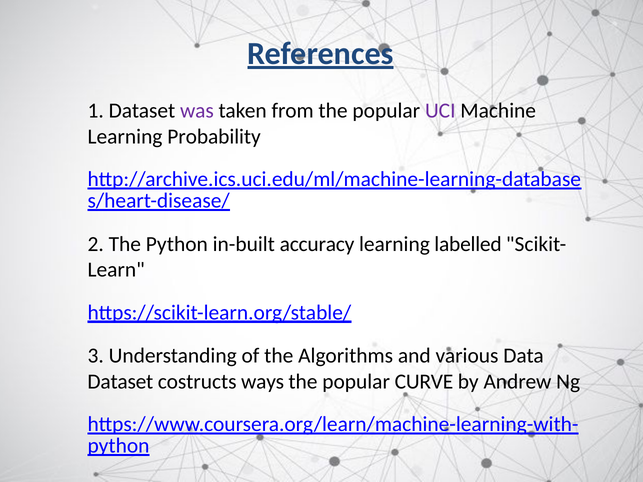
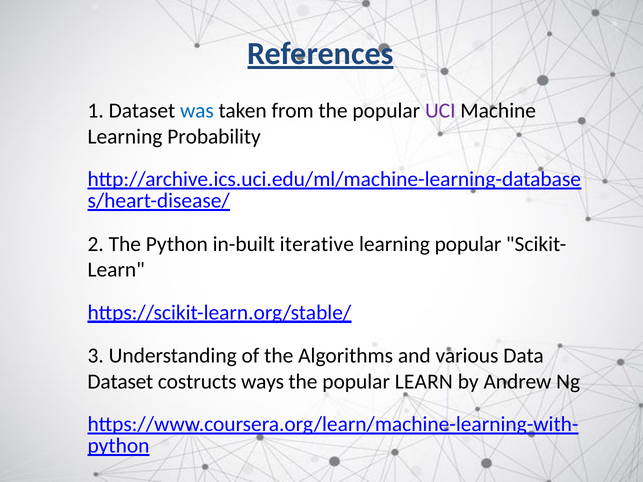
was colour: purple -> blue
accuracy: accuracy -> iterative
learning labelled: labelled -> popular
popular CURVE: CURVE -> LEARN
